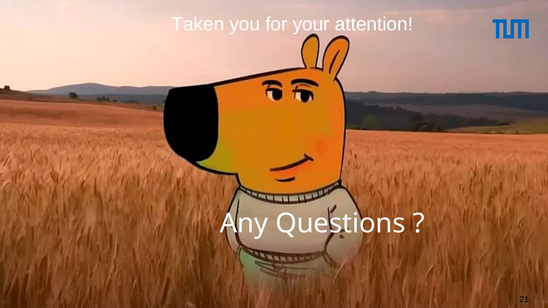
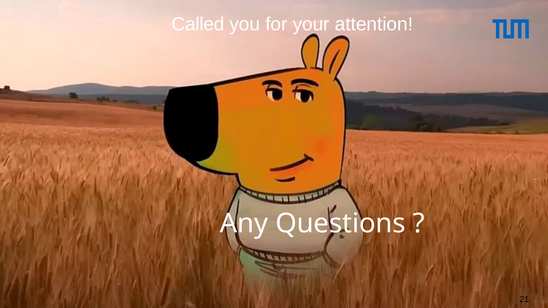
Taken: Taken -> Called
